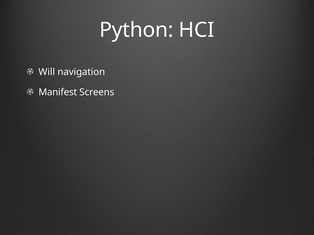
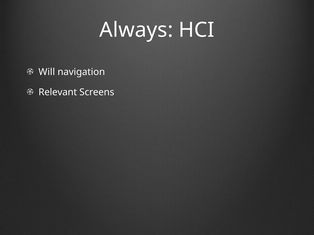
Python: Python -> Always
Manifest: Manifest -> Relevant
